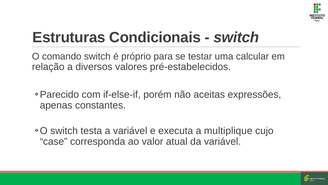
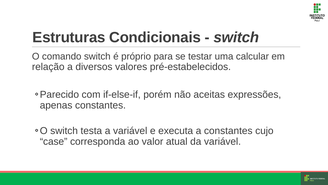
a multiplique: multiplique -> constantes
